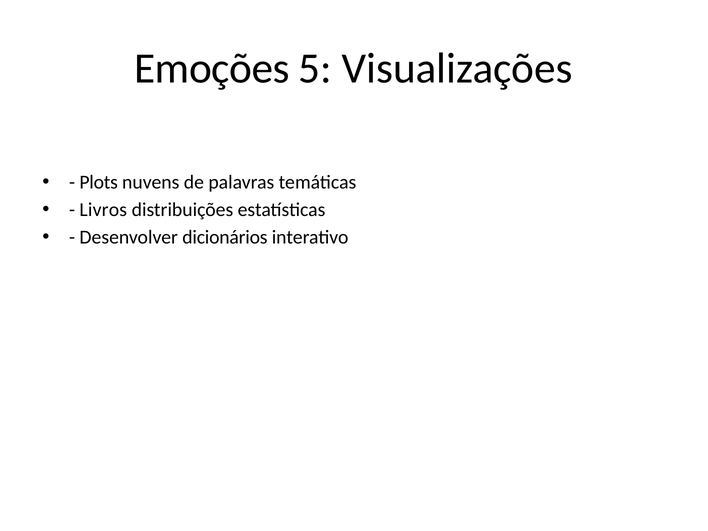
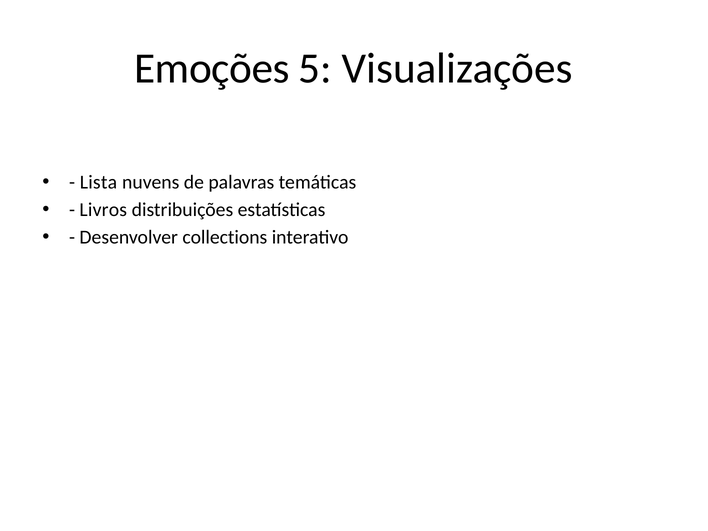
Plots: Plots -> Lista
dicionários: dicionários -> collections
